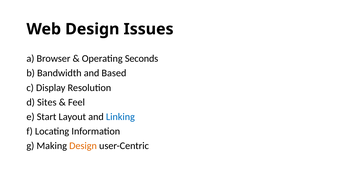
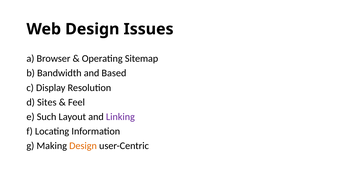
Seconds: Seconds -> Sitemap
Start: Start -> Such
Linking colour: blue -> purple
